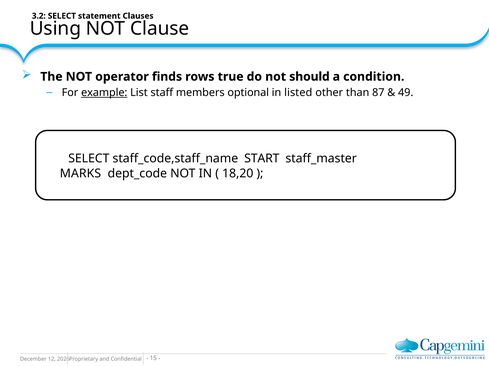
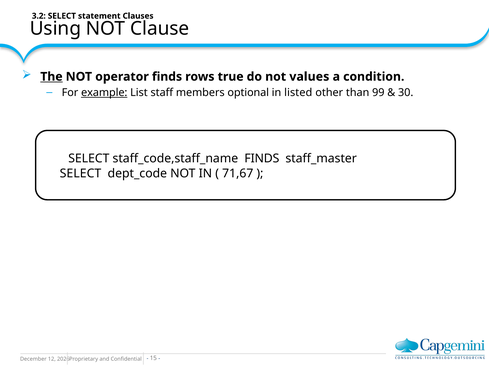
The underline: none -> present
should: should -> values
87: 87 -> 99
49: 49 -> 30
staff_code,staff_name START: START -> FINDS
MARKS at (80, 173): MARKS -> SELECT
18,20: 18,20 -> 71,67
